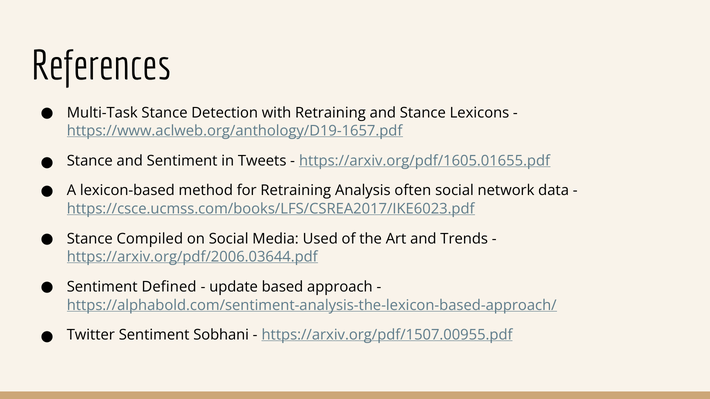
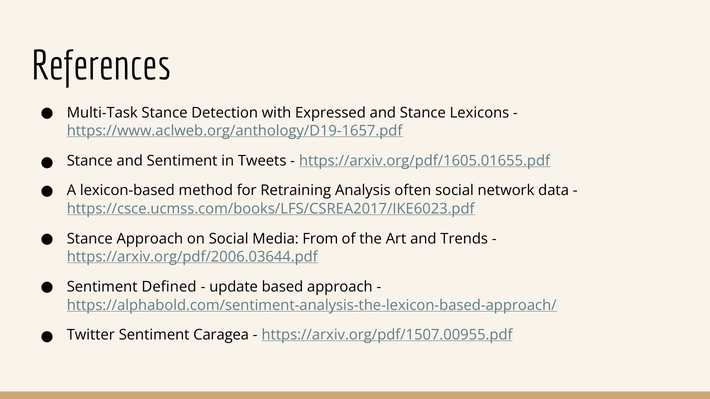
with Retraining: Retraining -> Expressed
Stance Compiled: Compiled -> Approach
Used: Used -> From
Sobhani: Sobhani -> Caragea
